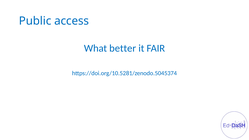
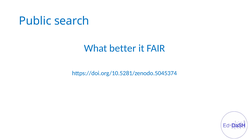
access: access -> search
